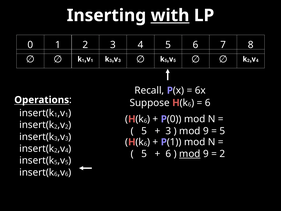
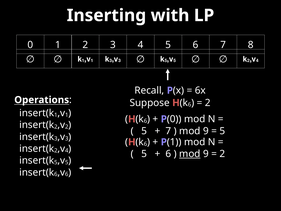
with underline: present -> none
6 at (208, 103): 6 -> 2
3 at (168, 131): 3 -> 7
